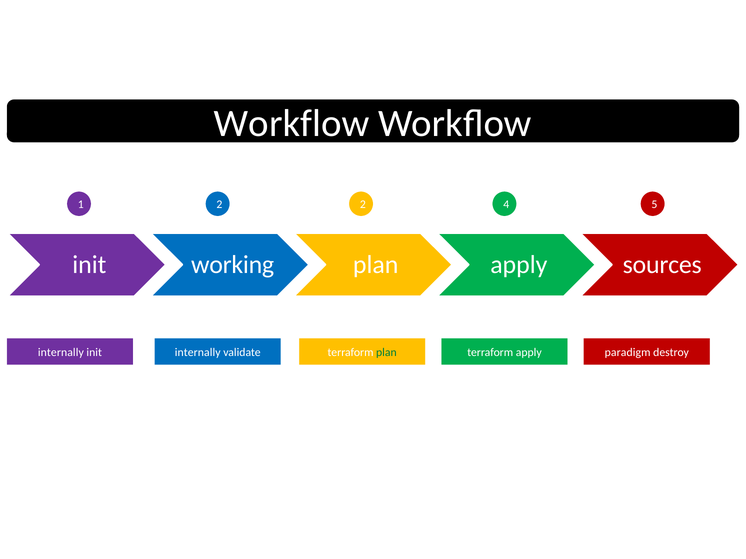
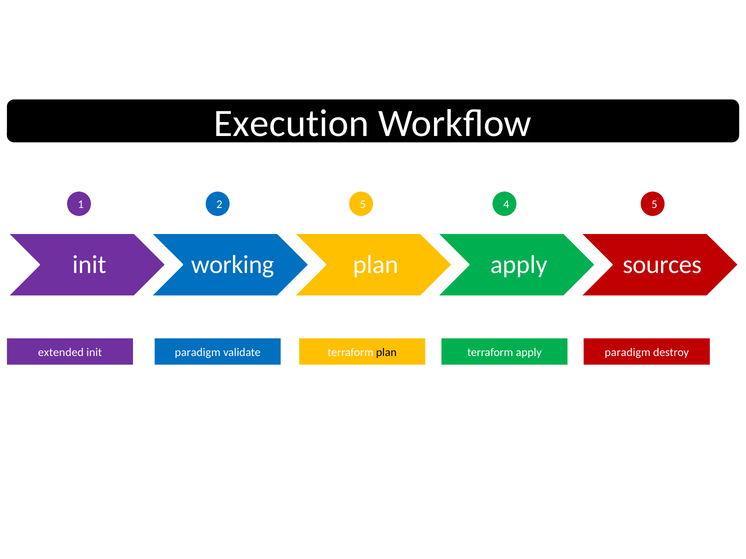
Workflow at (292, 124): Workflow -> Execution
2 2: 2 -> 5
internally at (61, 353): internally -> extended
init internally: internally -> paradigm
plan at (386, 353) colour: green -> black
